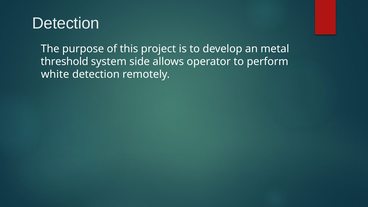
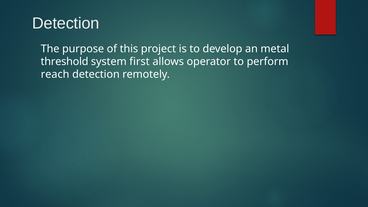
side: side -> first
white: white -> reach
